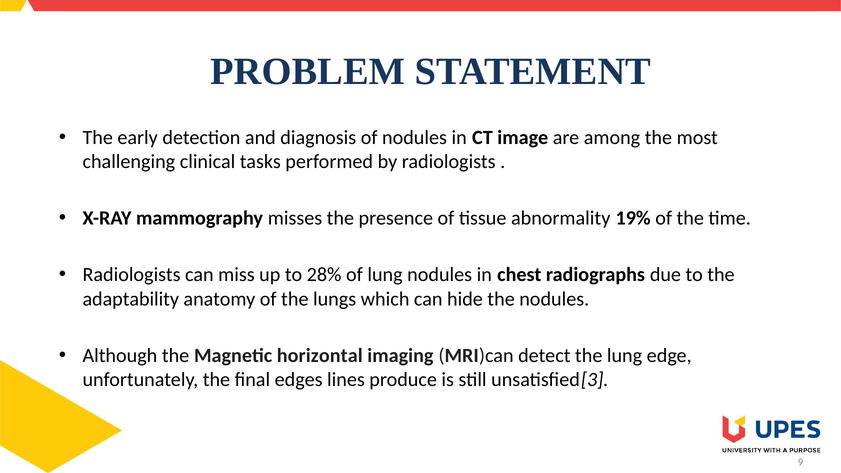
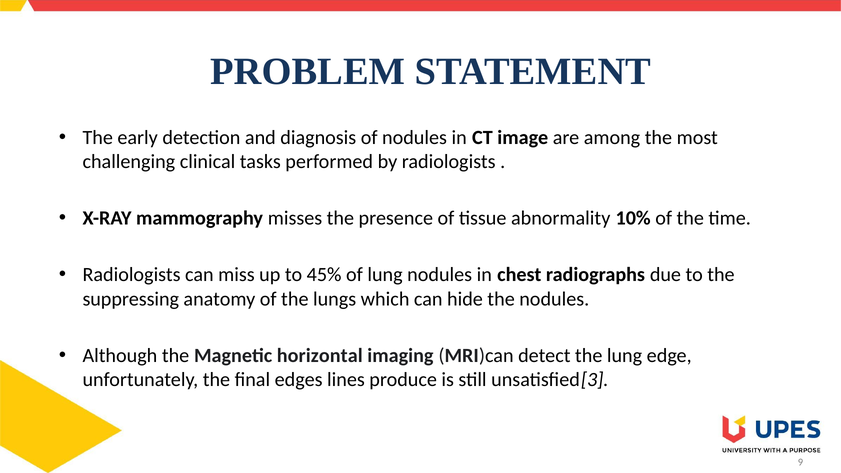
19%: 19% -> 10%
28%: 28% -> 45%
adaptability: adaptability -> suppressing
